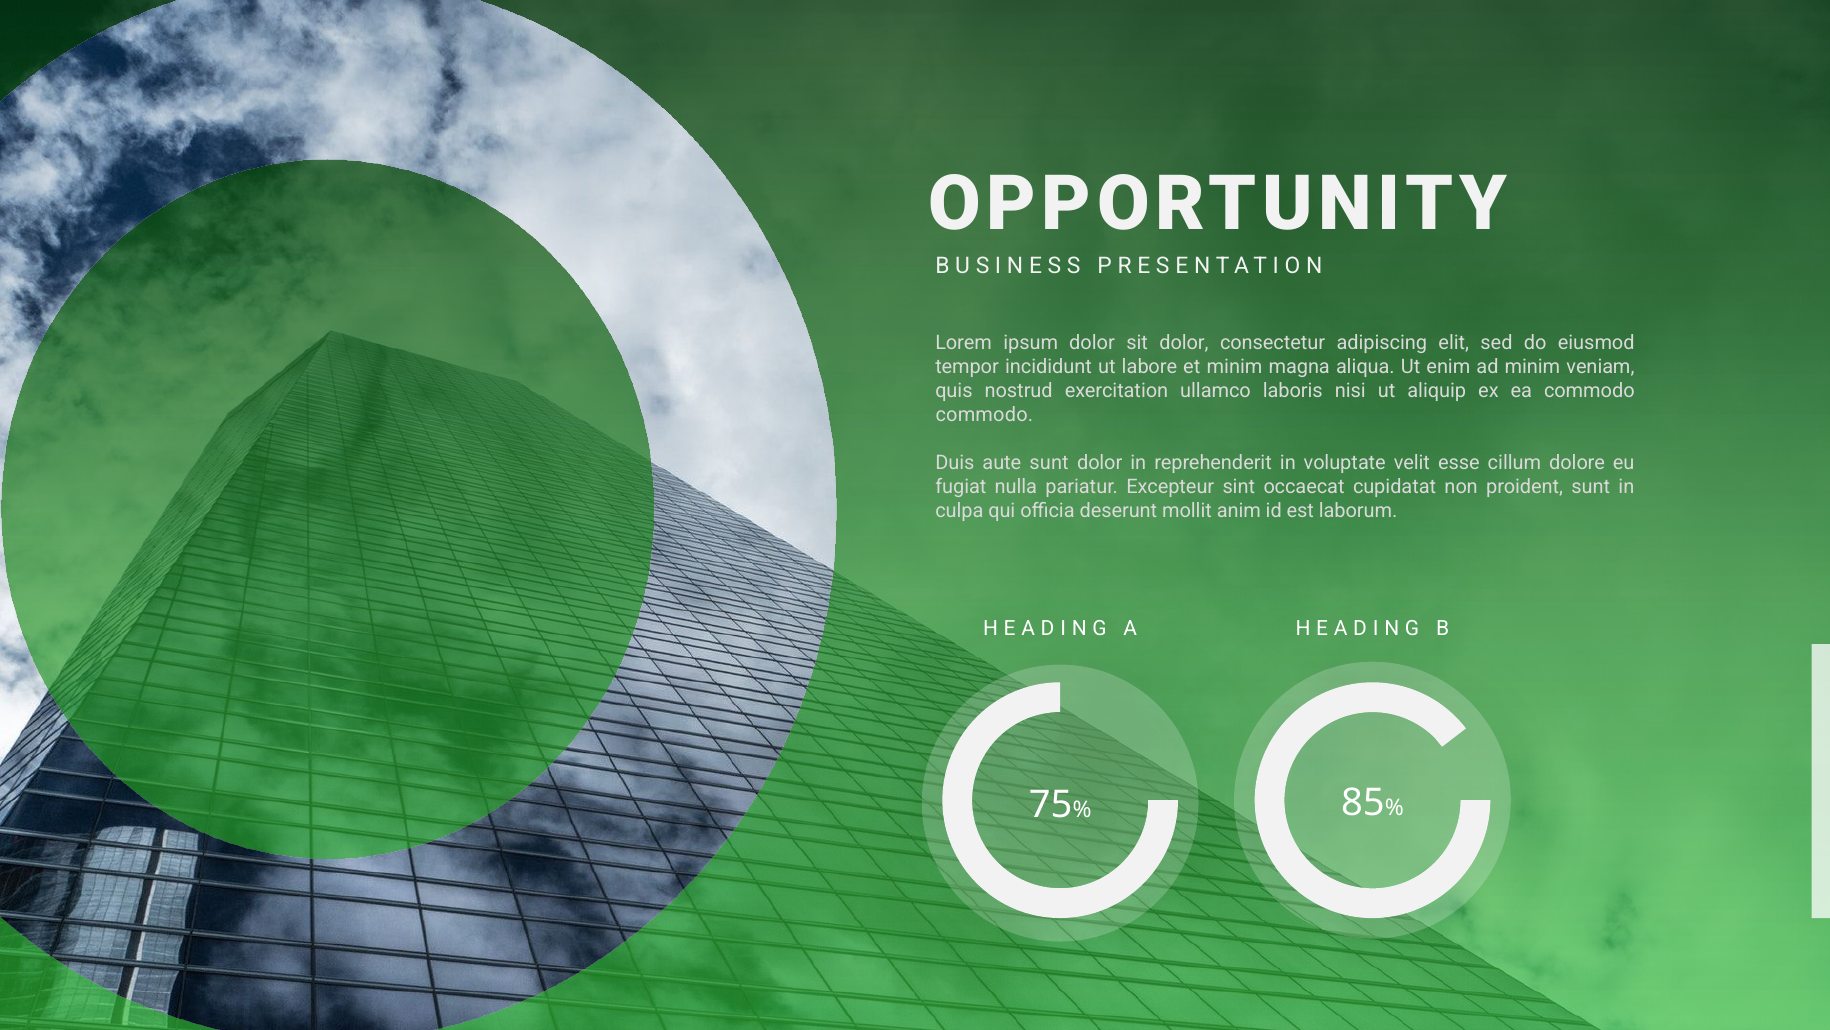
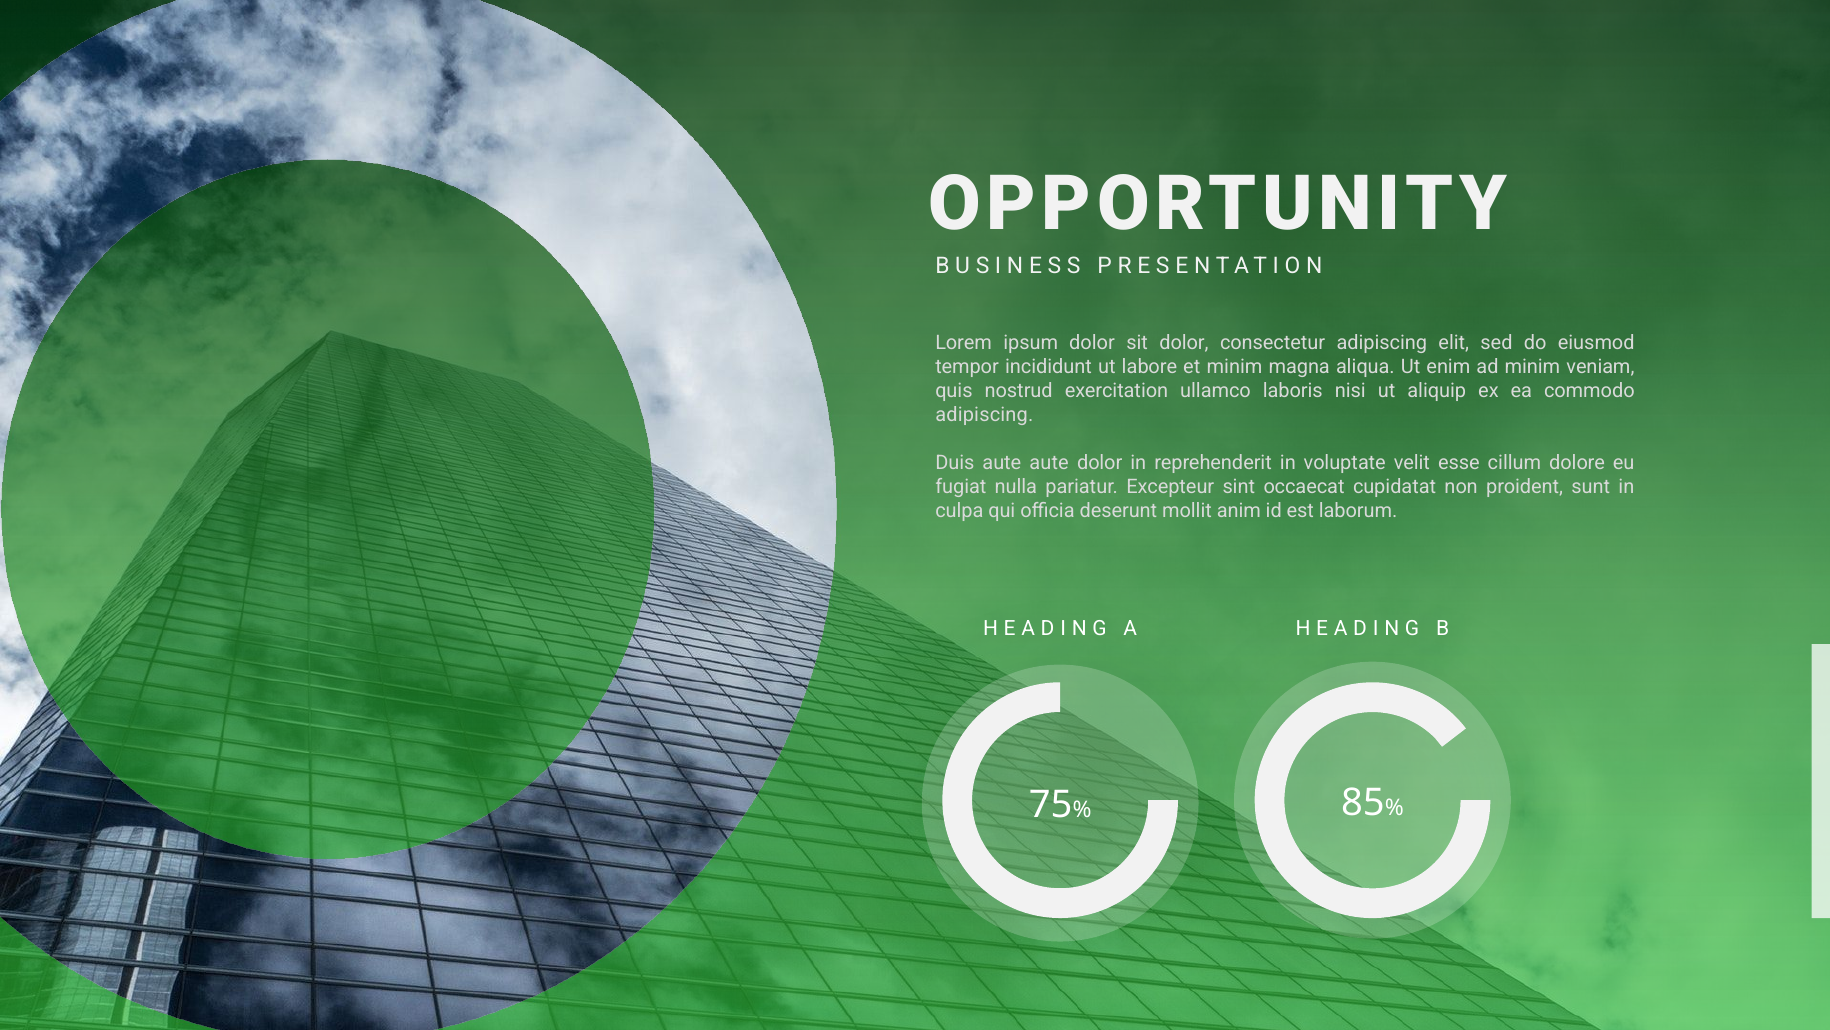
commodo at (984, 415): commodo -> adipiscing
aute sunt: sunt -> aute
